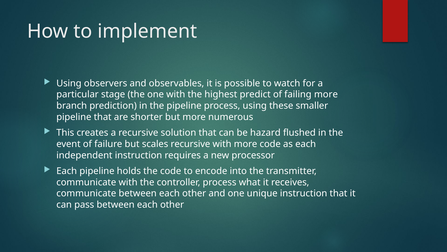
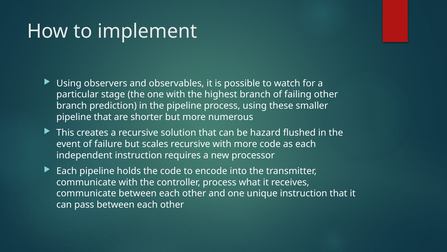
highest predict: predict -> branch
failing more: more -> other
